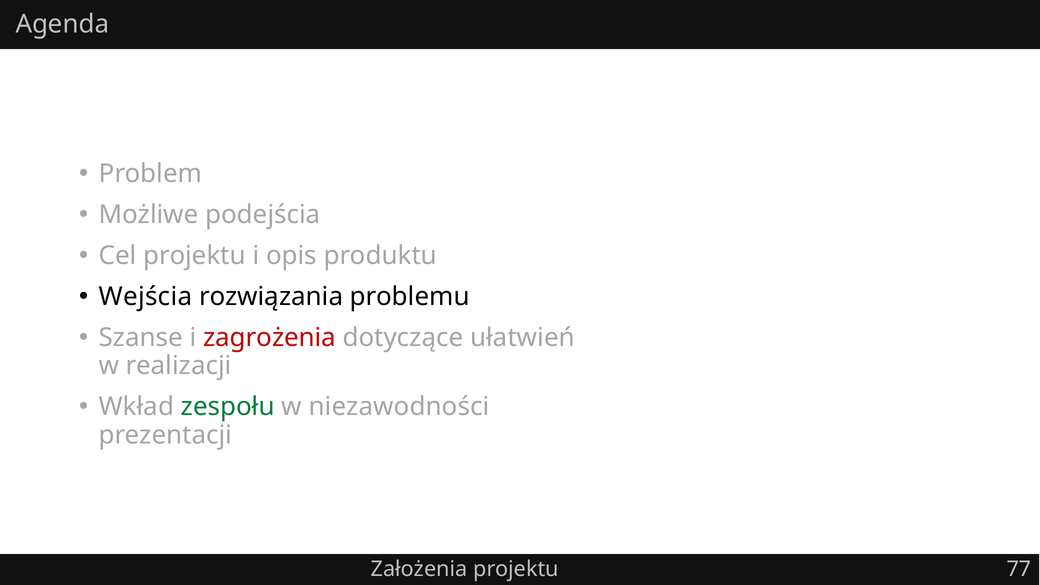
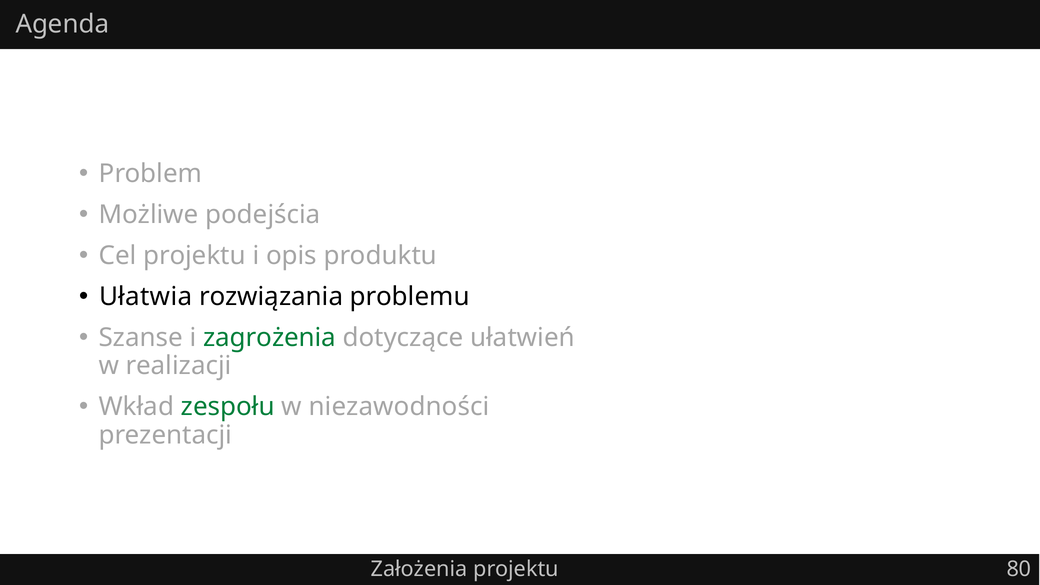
Wejścia: Wejścia -> Ułatwia
zagrożenia colour: red -> green
77: 77 -> 80
